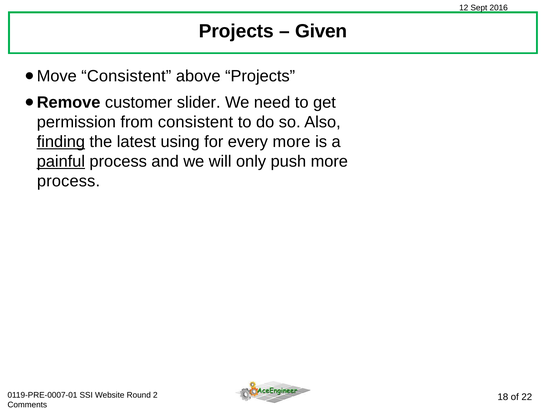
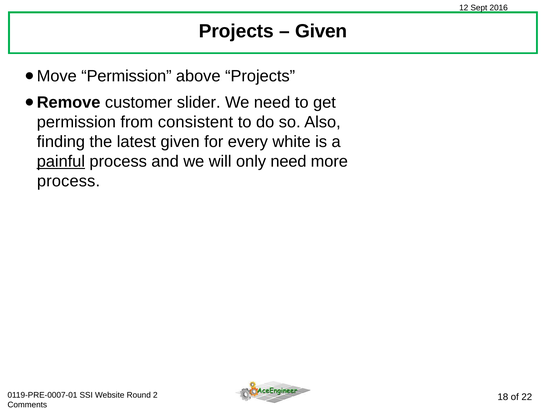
Consistent at (126, 76): Consistent -> Permission
finding underline: present -> none
latest using: using -> given
every more: more -> white
only push: push -> need
